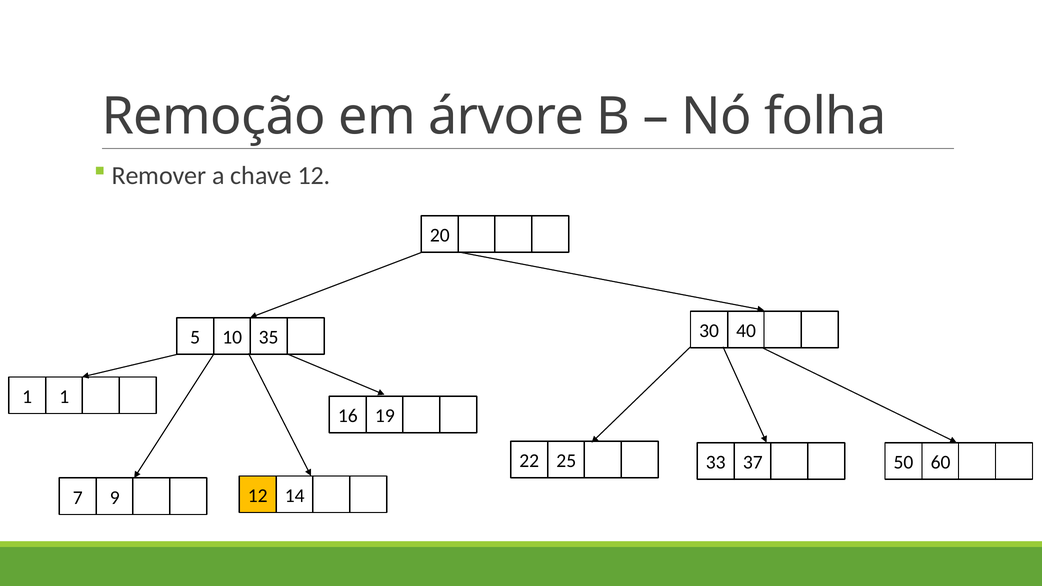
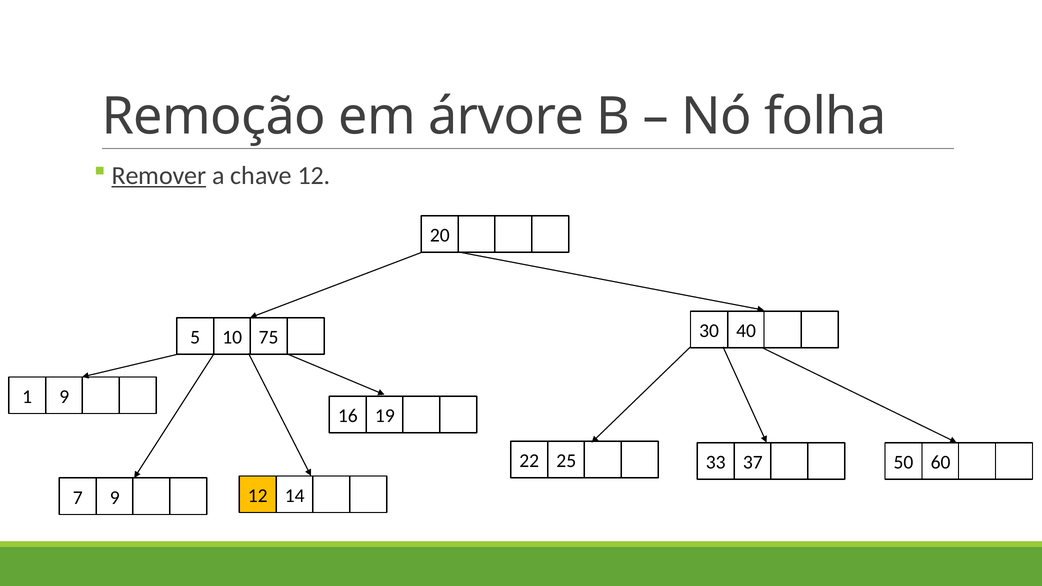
Remover underline: none -> present
35: 35 -> 75
1 1: 1 -> 9
